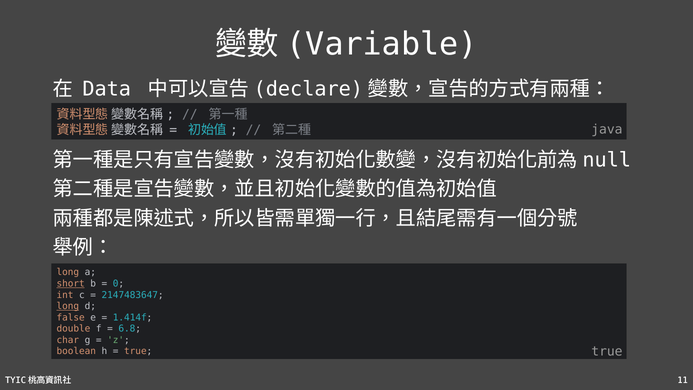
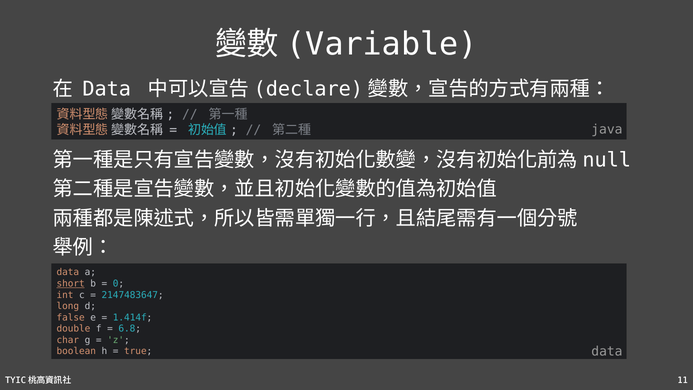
long at (68, 272): long -> data
long at (68, 306) underline: present -> none
true true: true -> data
